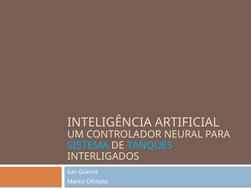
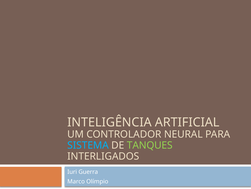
TANQUES colour: light blue -> light green
